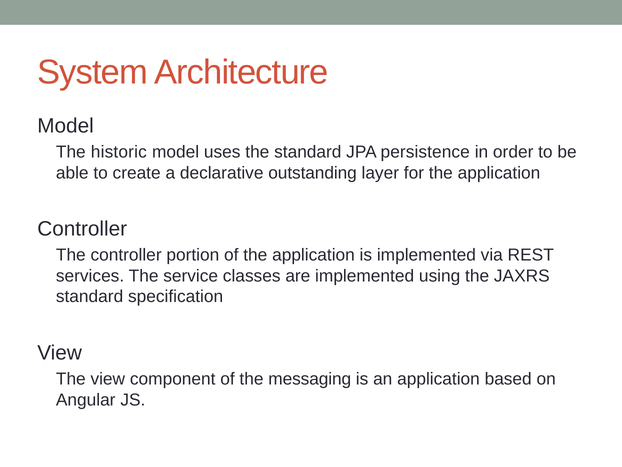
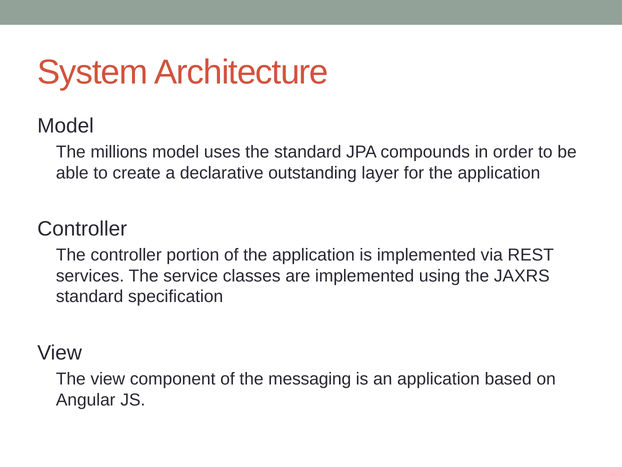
historic: historic -> millions
persistence: persistence -> compounds
